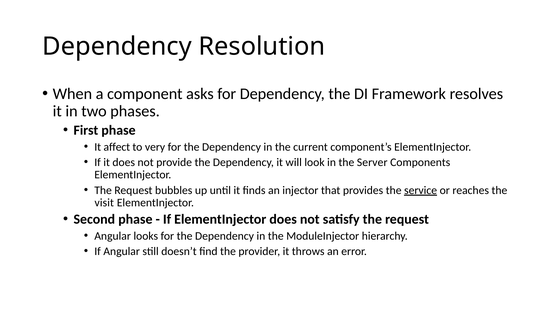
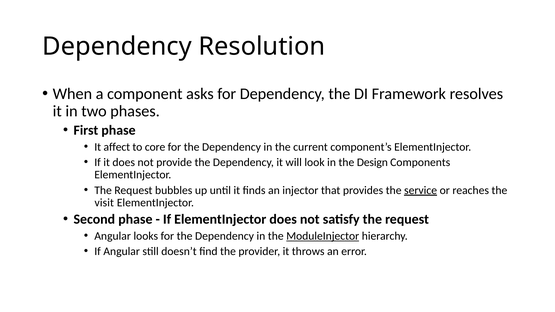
very: very -> core
Server: Server -> Design
ModuleInjector underline: none -> present
